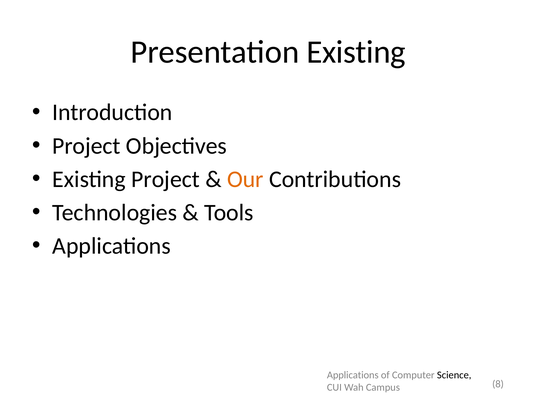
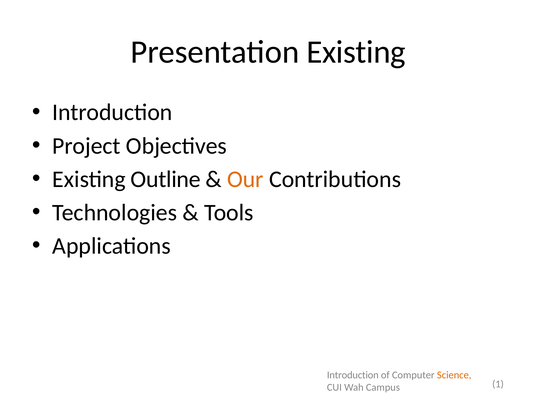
Existing Project: Project -> Outline
Applications at (353, 375): Applications -> Introduction
Science colour: black -> orange
8: 8 -> 1
